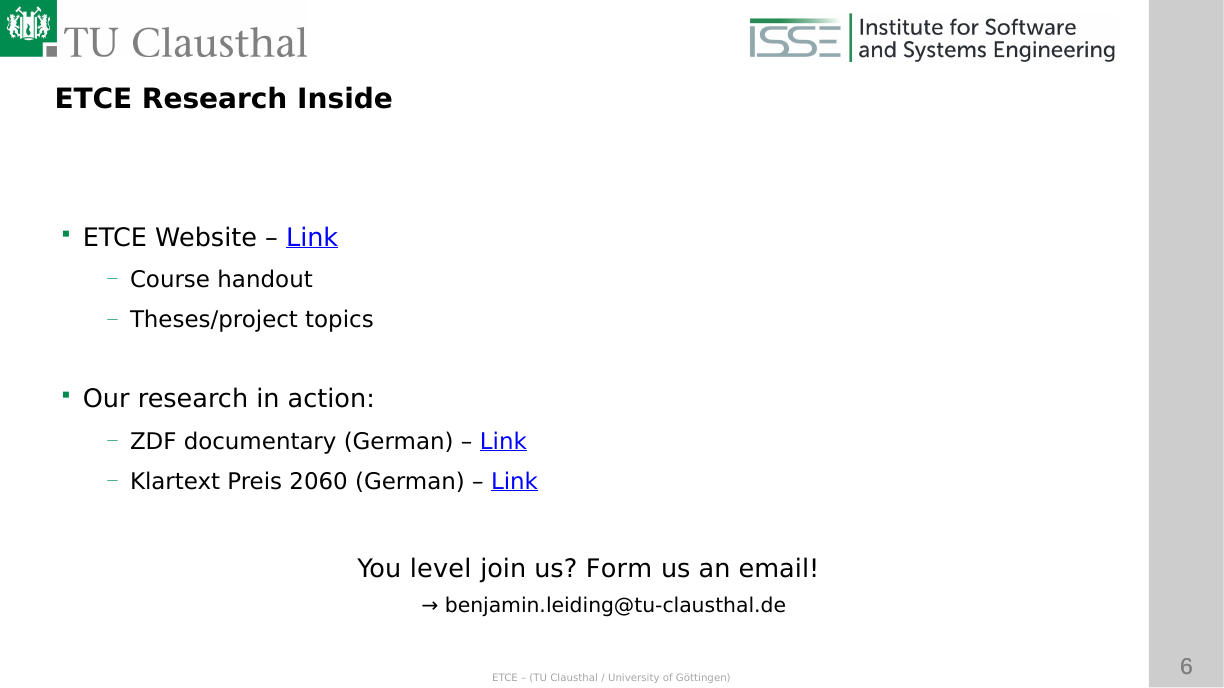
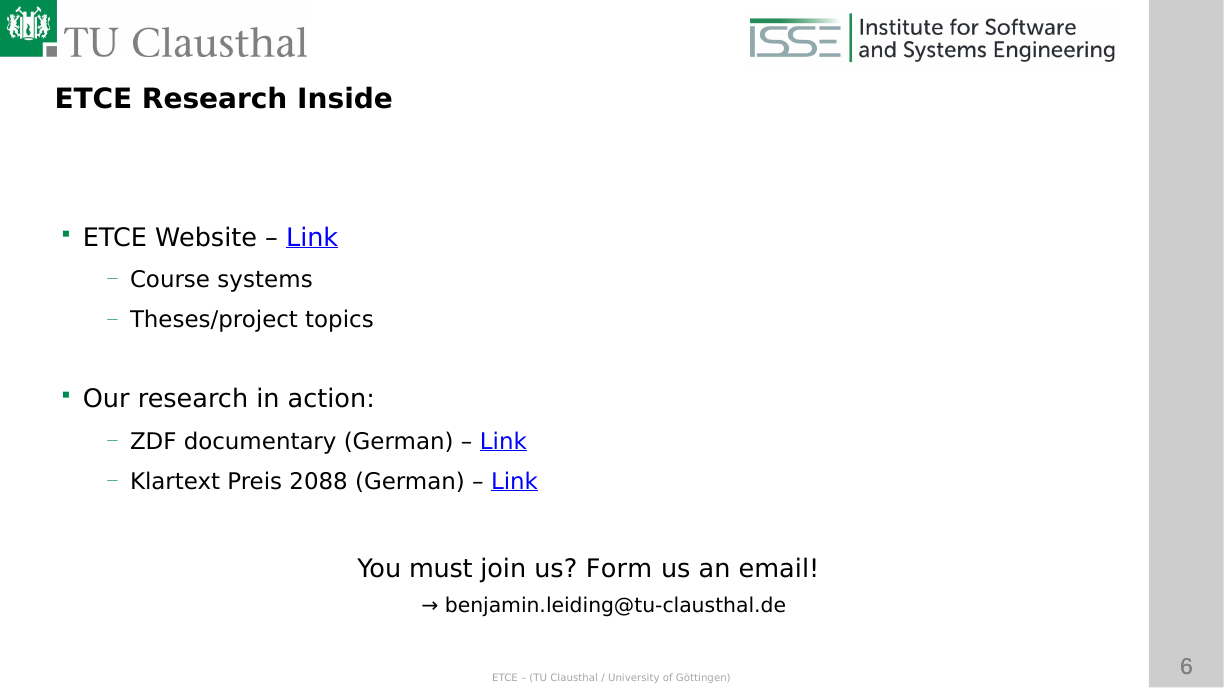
handout: handout -> systems
2060: 2060 -> 2088
level: level -> must
